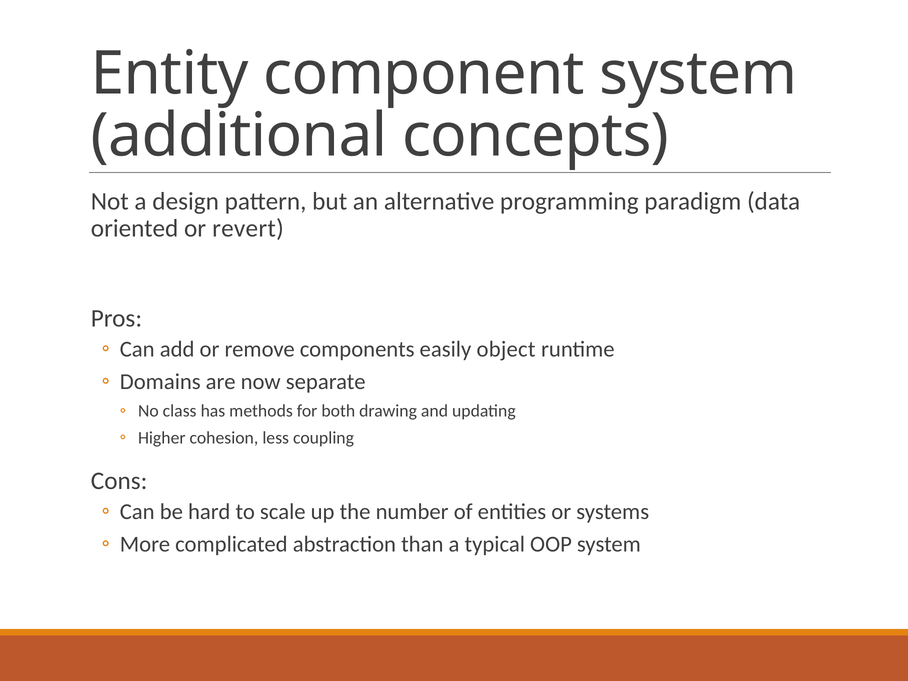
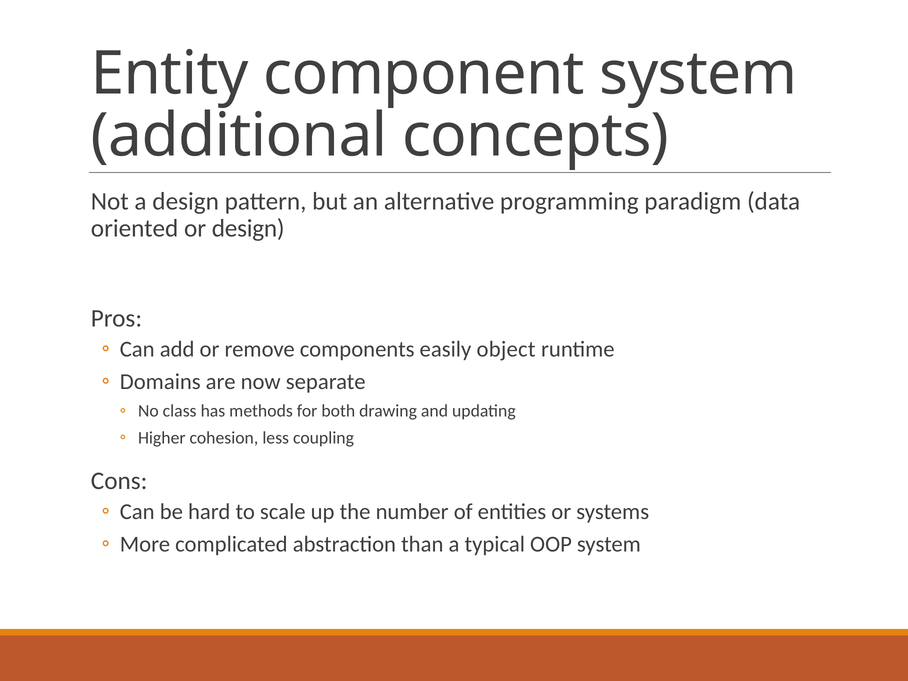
or revert: revert -> design
